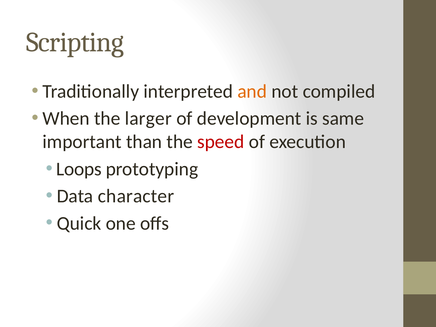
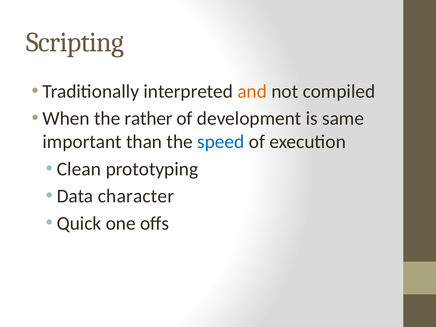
larger: larger -> rather
speed colour: red -> blue
Loops: Loops -> Clean
